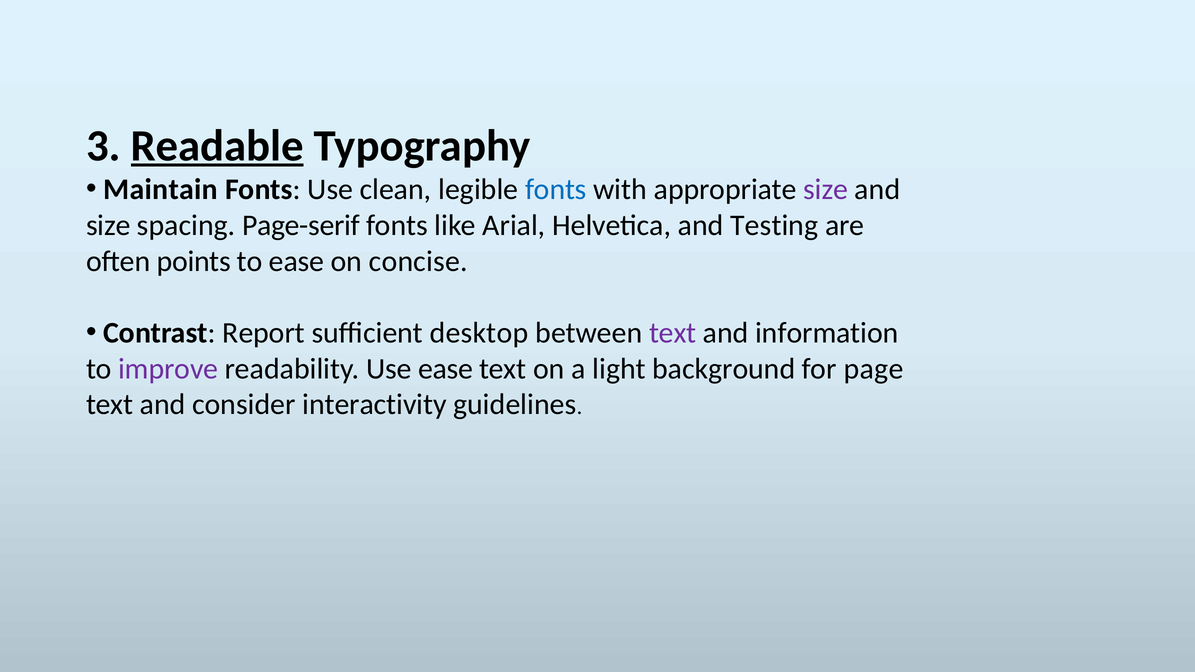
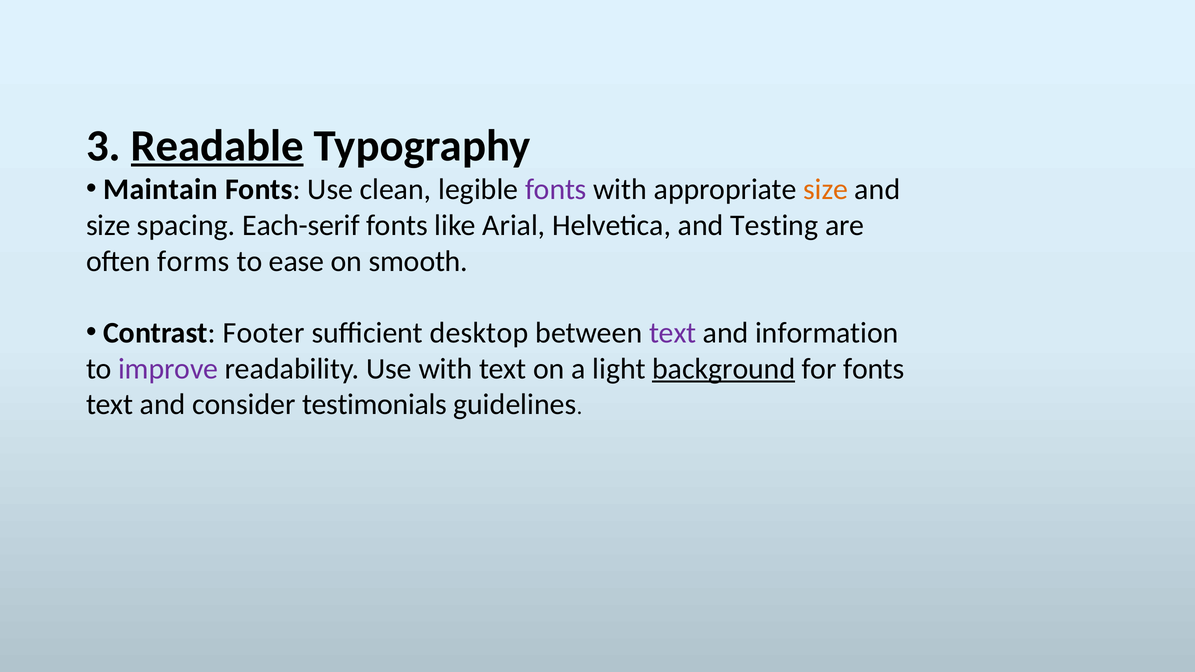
fonts at (556, 190) colour: blue -> purple
size at (826, 190) colour: purple -> orange
Page-serif: Page-serif -> Each-serif
points: points -> forms
concise: concise -> smooth
Report: Report -> Footer
Use ease: ease -> with
background underline: none -> present
for page: page -> fonts
interactivity: interactivity -> testimonials
